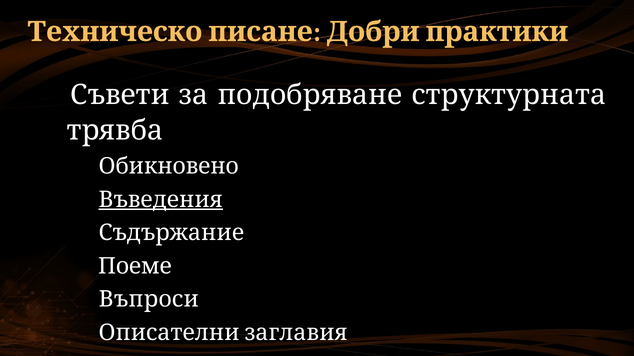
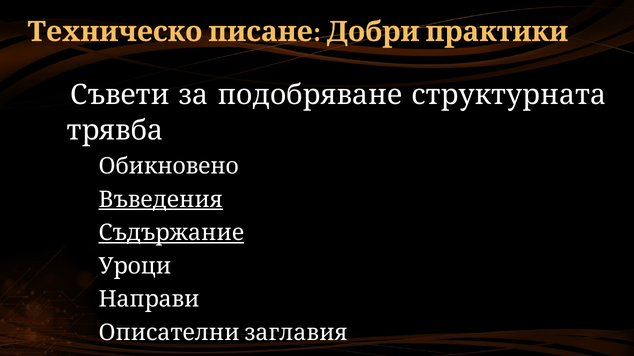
Съдържание underline: none -> present
Поеме: Поеме -> Уроци
Въпроси: Въпроси -> Направи
